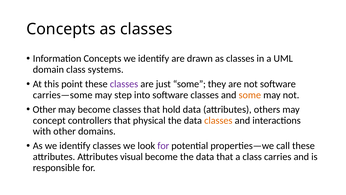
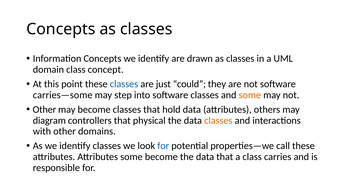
systems: systems -> concept
classes at (124, 84) colour: purple -> blue
just some: some -> could
concept: concept -> diagram
for at (163, 146) colour: purple -> blue
Attributes visual: visual -> some
